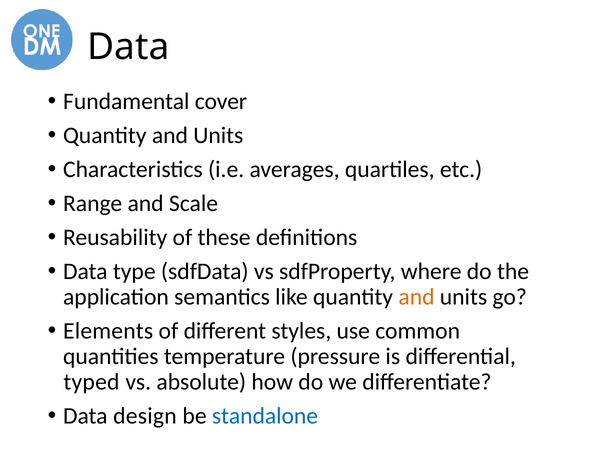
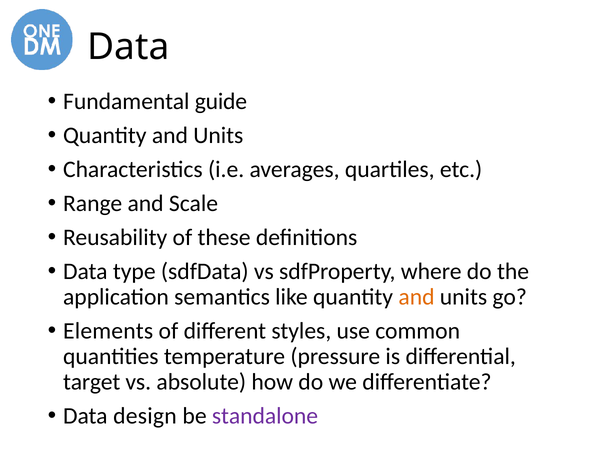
cover: cover -> guide
typed: typed -> target
standalone colour: blue -> purple
